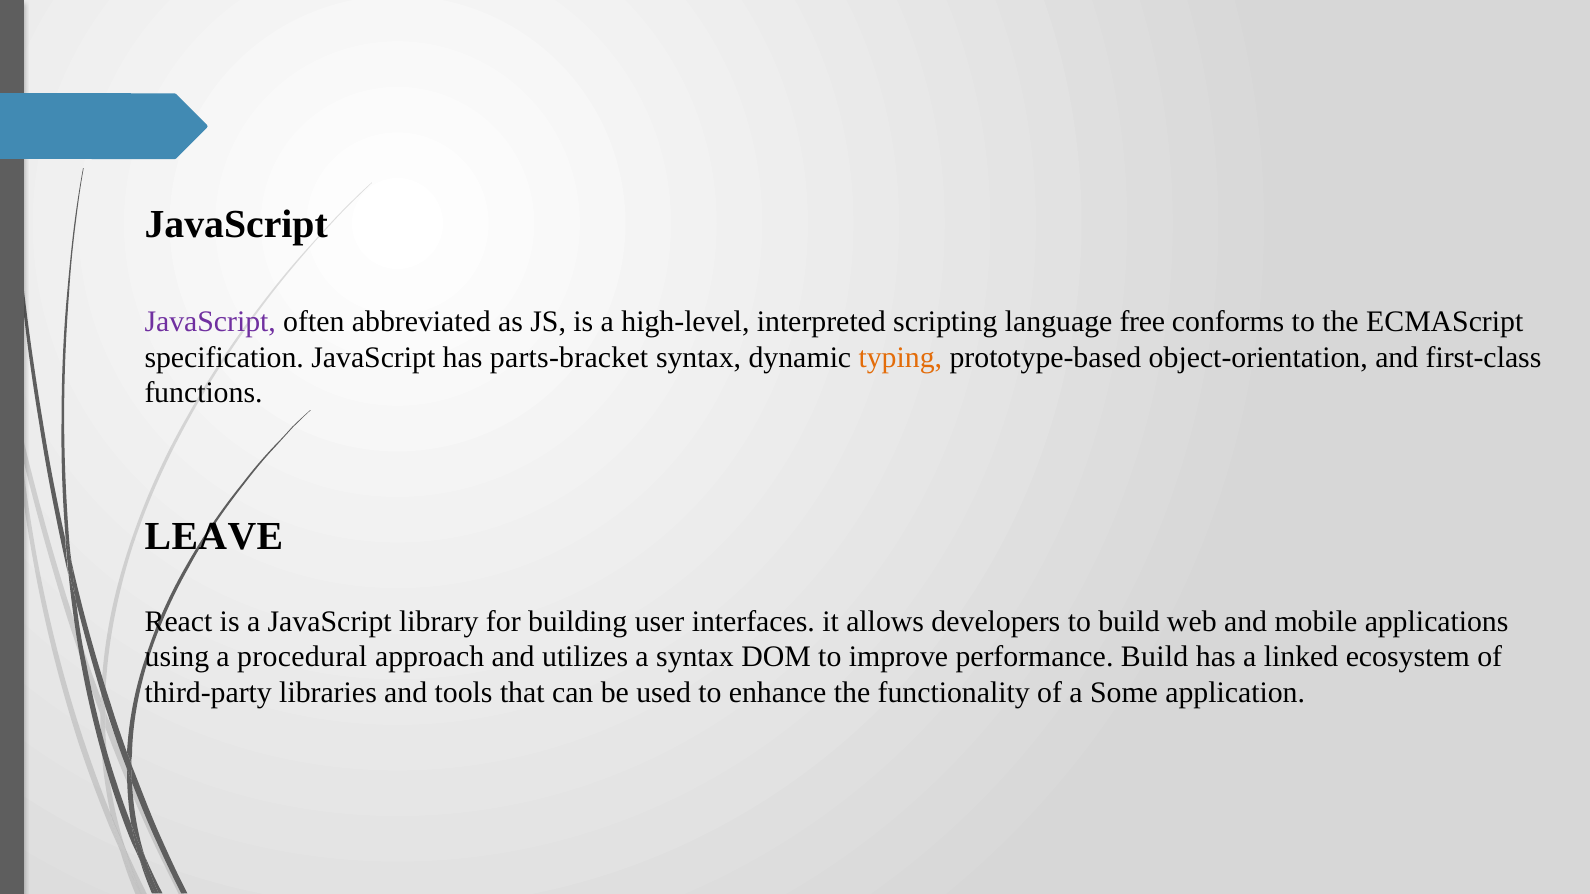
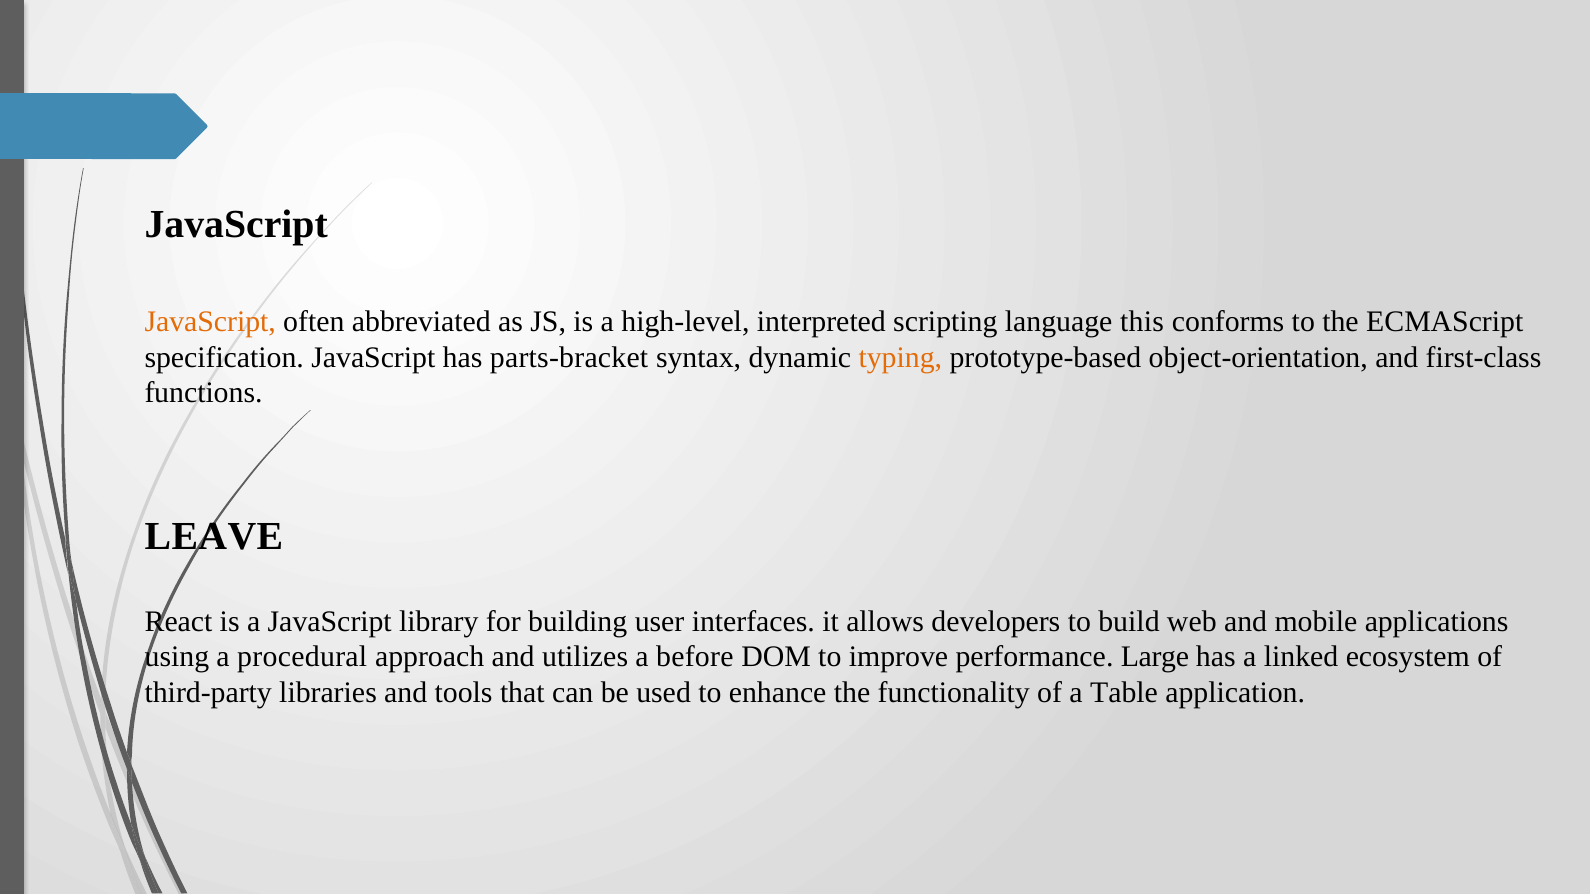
JavaScript at (210, 322) colour: purple -> orange
free: free -> this
a syntax: syntax -> before
performance Build: Build -> Large
Some: Some -> Table
